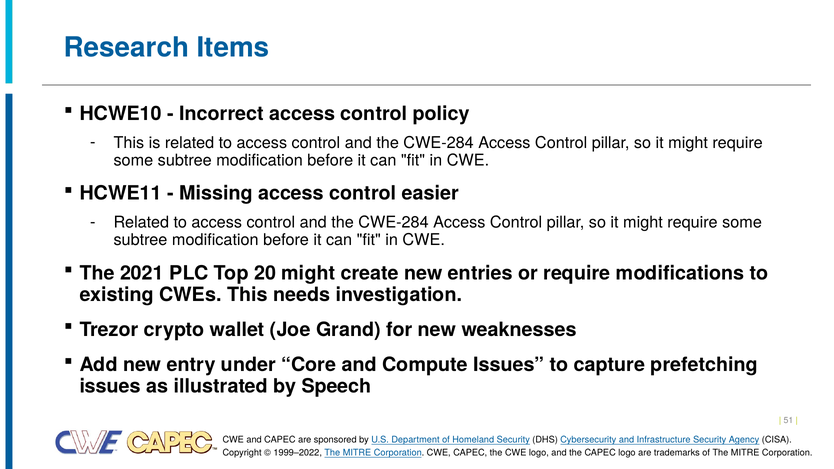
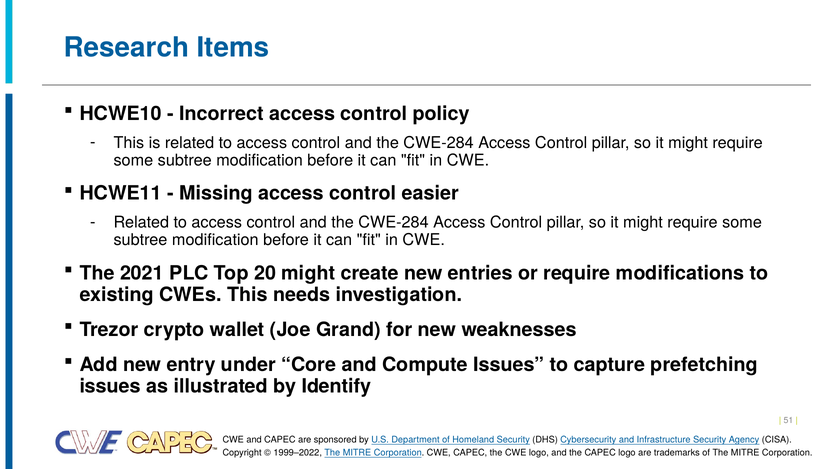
Speech: Speech -> Identify
